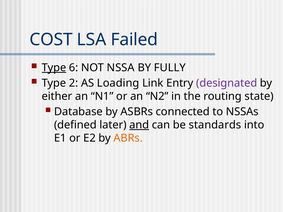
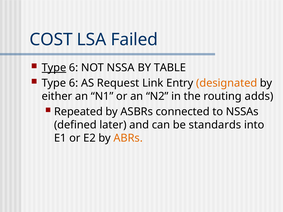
FULLY: FULLY -> TABLE
2 at (74, 83): 2 -> 6
Loading: Loading -> Request
designated colour: purple -> orange
state: state -> adds
Database: Database -> Repeated
and underline: present -> none
